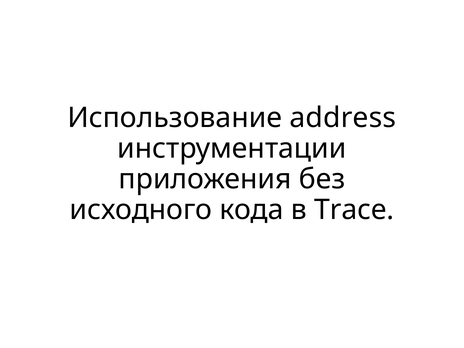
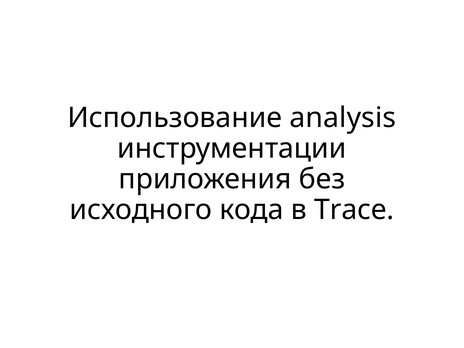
address: address -> analysis
